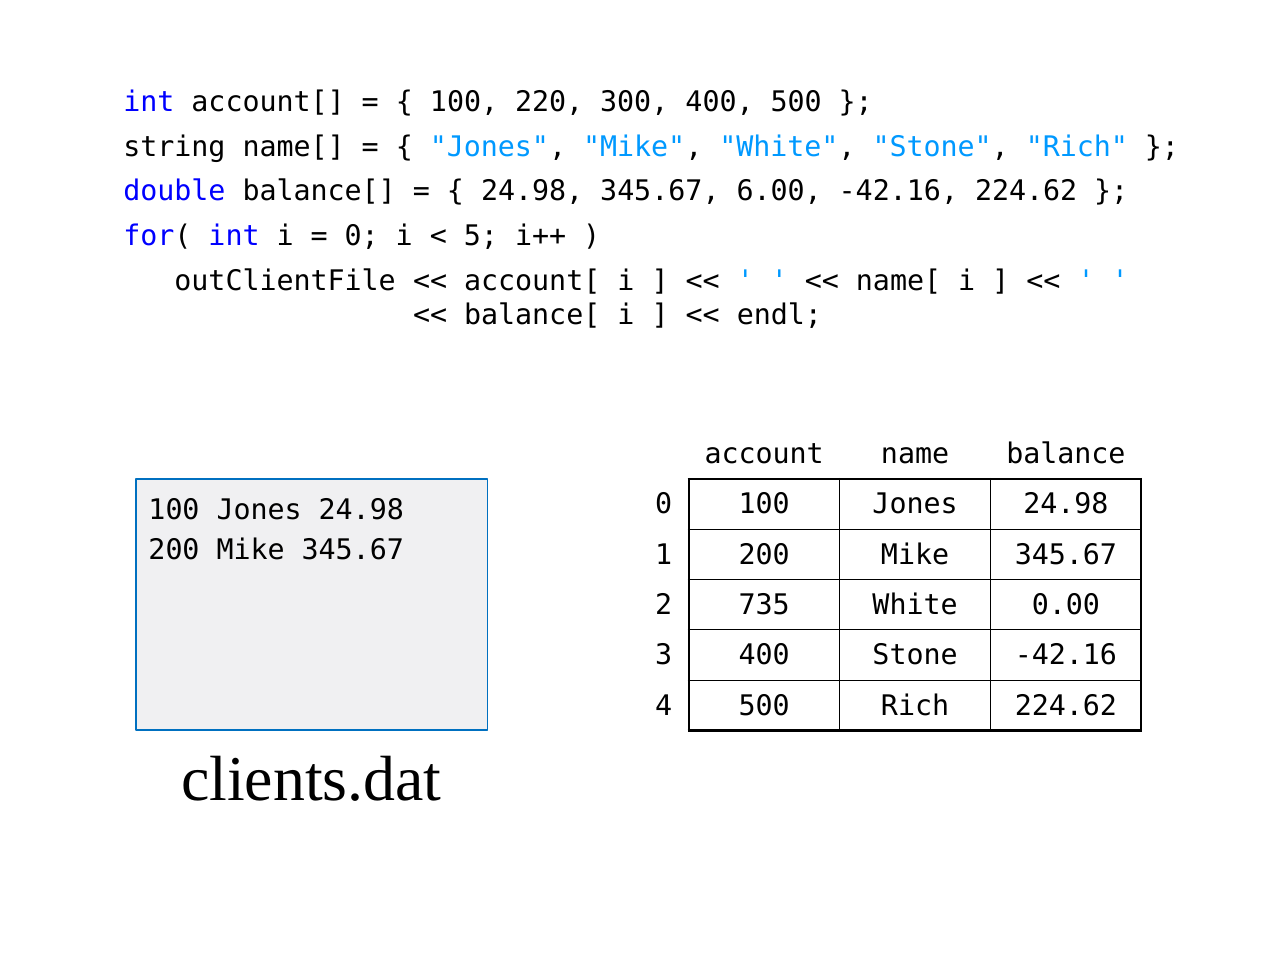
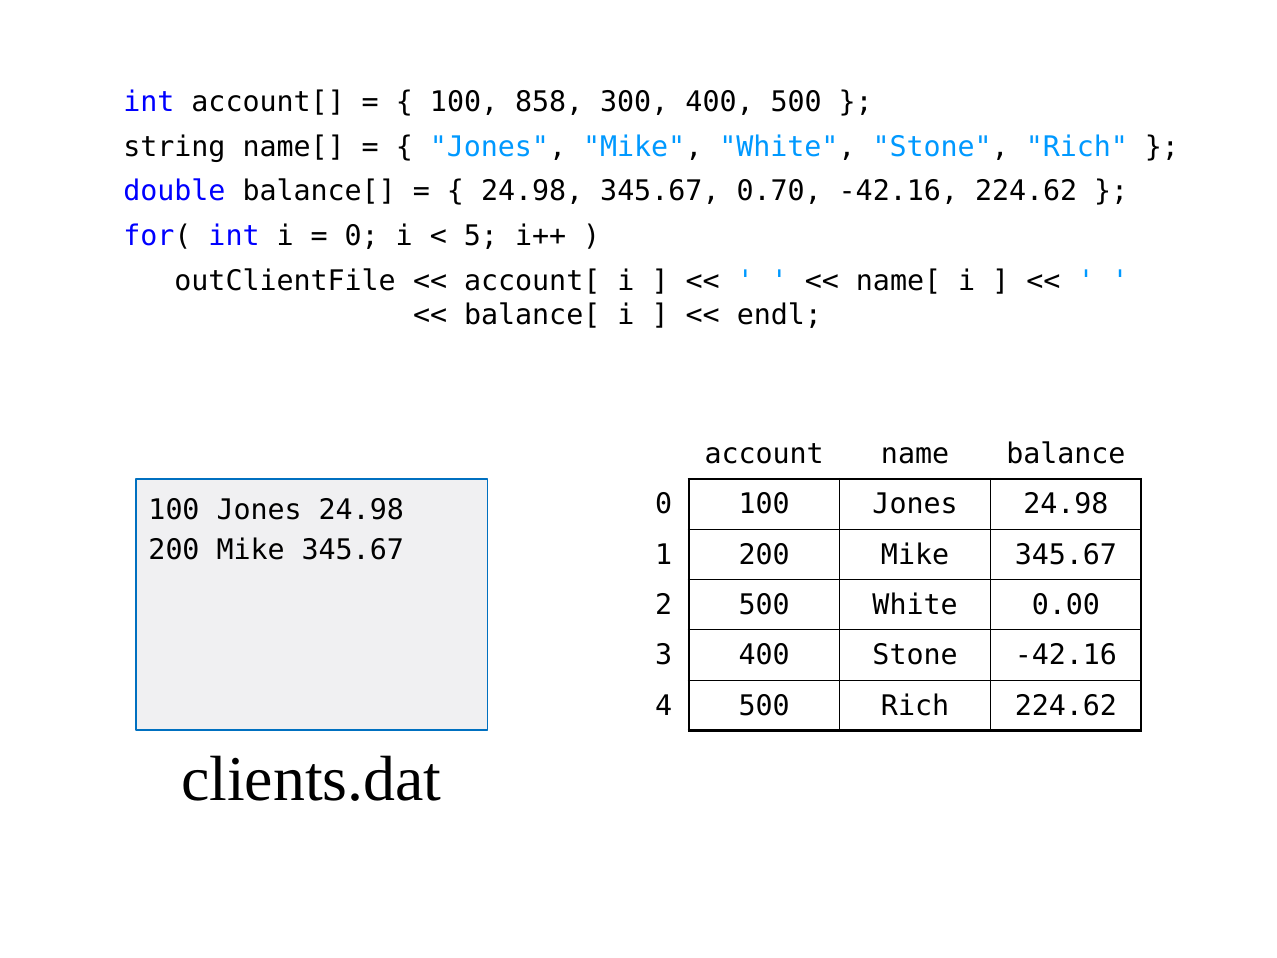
220: 220 -> 858
6.00: 6.00 -> 0.70
2 735: 735 -> 500
